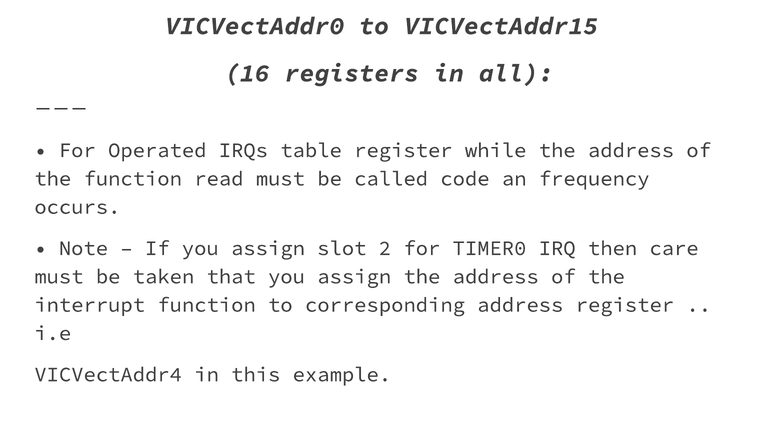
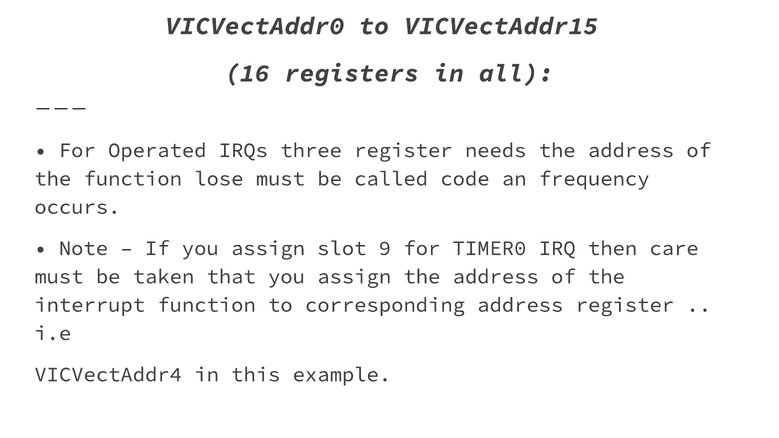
table: table -> three
while: while -> needs
read: read -> lose
2: 2 -> 9
